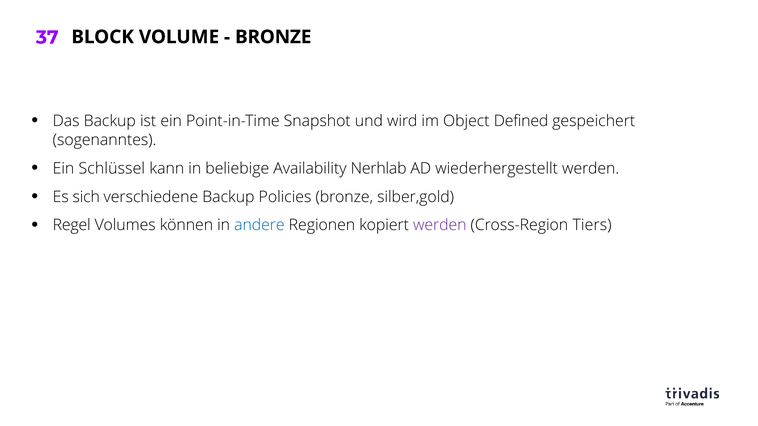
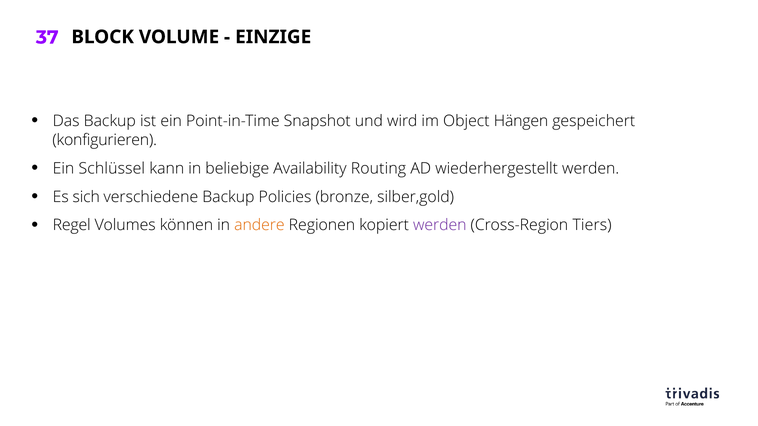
BRONZE at (273, 37): BRONZE -> EINZIGE
Defined: Defined -> Hängen
sogenanntes: sogenanntes -> konfigurieren
Nerhlab: Nerhlab -> Routing
andere colour: blue -> orange
